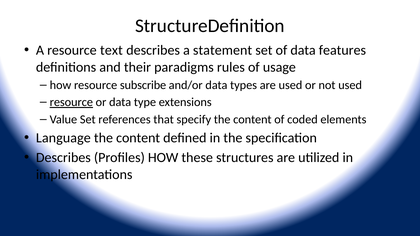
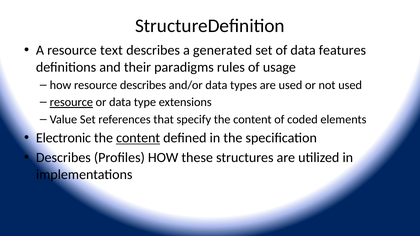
statement: statement -> generated
resource subscribe: subscribe -> describes
Language: Language -> Electronic
content at (138, 138) underline: none -> present
